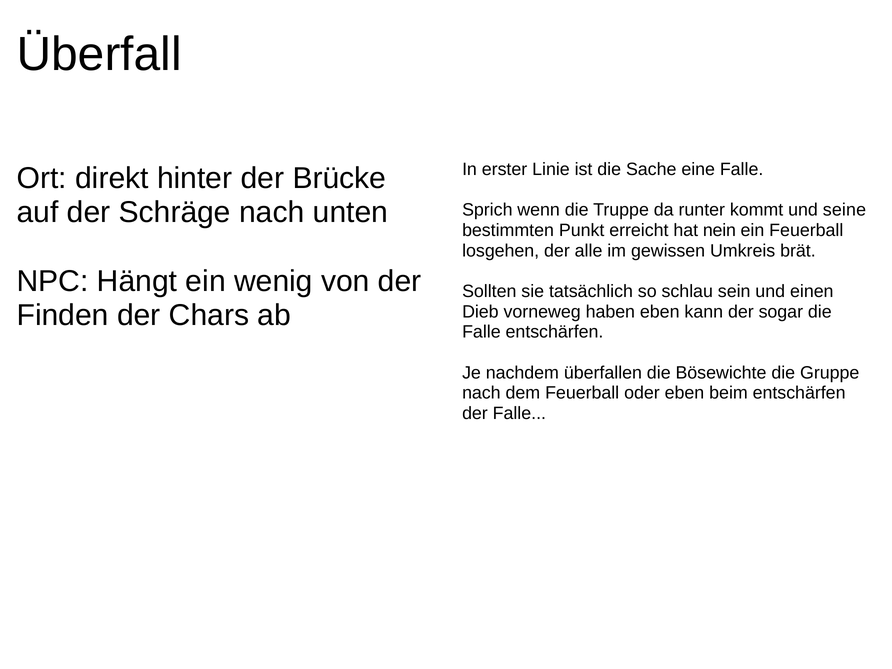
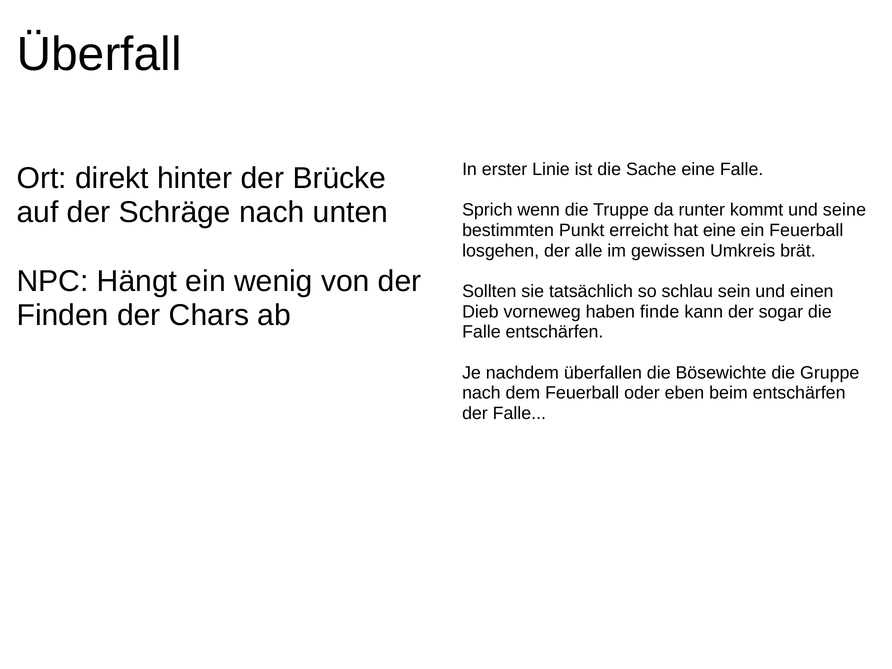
hat nein: nein -> eine
haben eben: eben -> finde
